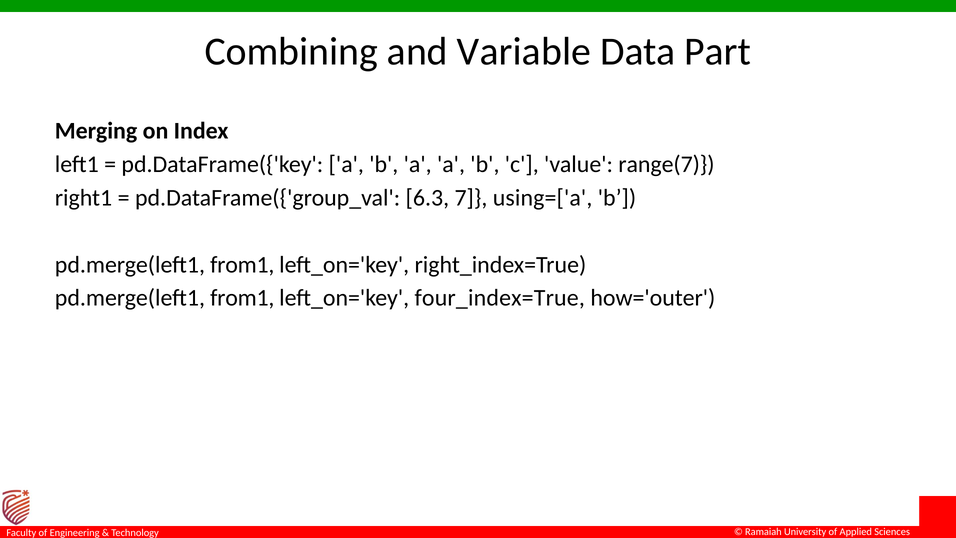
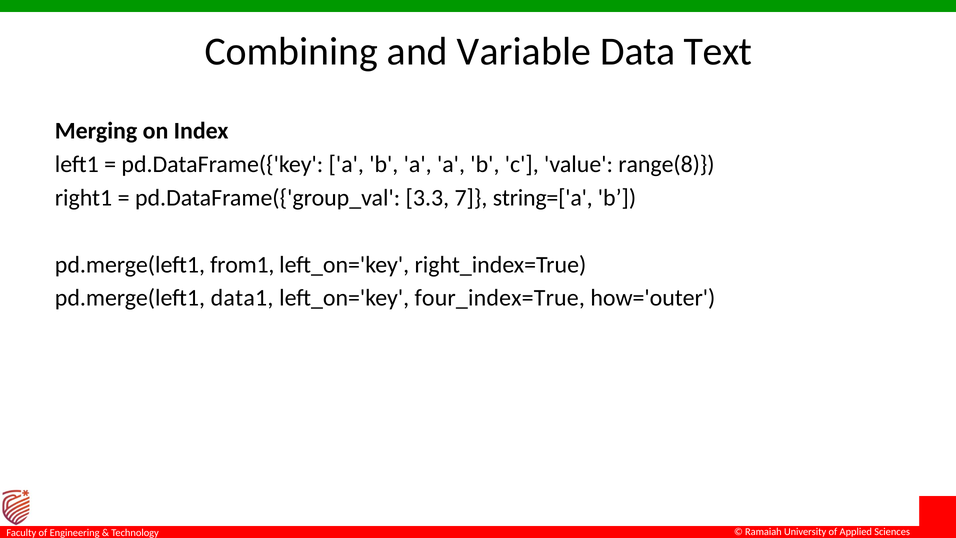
Part: Part -> Text
range(7: range(7 -> range(8
6.3: 6.3 -> 3.3
using=['a: using=['a -> string=['a
from1 at (242, 298): from1 -> data1
